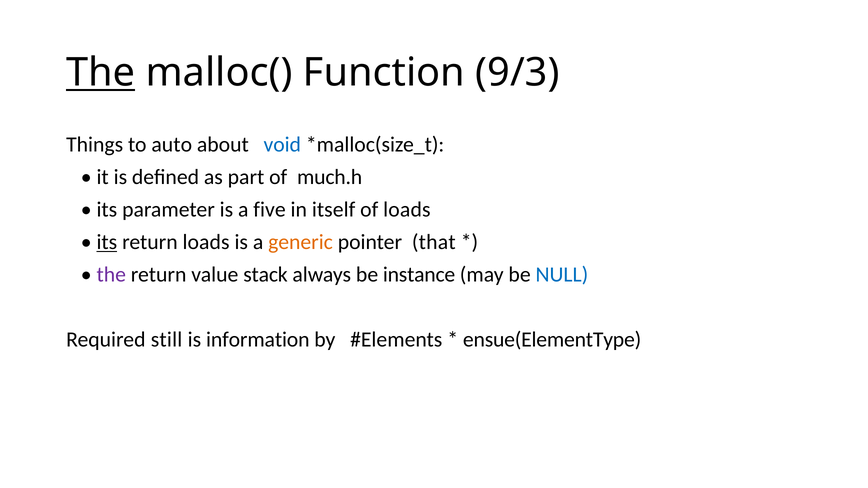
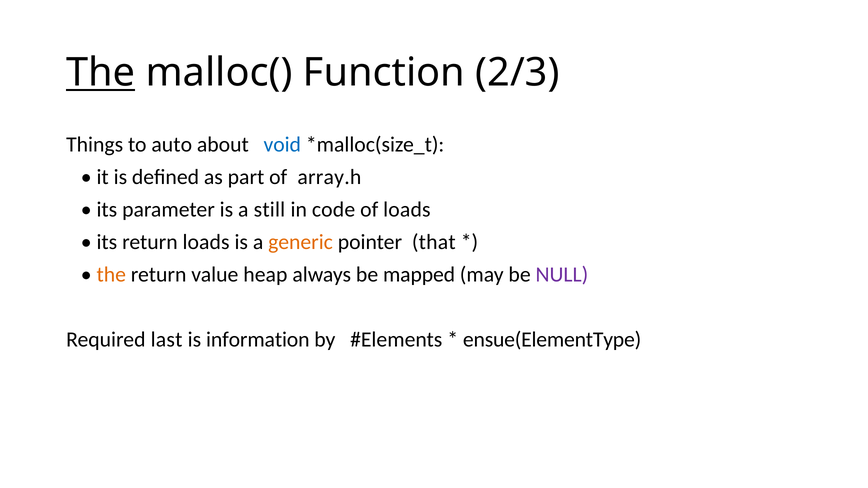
9/3: 9/3 -> 2/3
much.h: much.h -> array.h
five: five -> still
itself: itself -> code
its at (107, 242) underline: present -> none
the at (111, 275) colour: purple -> orange
stack: stack -> heap
instance: instance -> mapped
NULL colour: blue -> purple
still: still -> last
